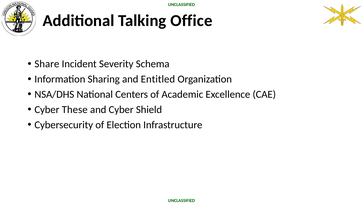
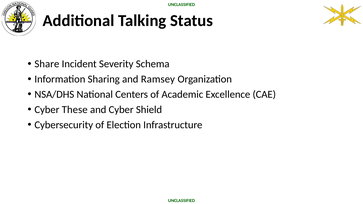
Office: Office -> Status
Entitled: Entitled -> Ramsey
